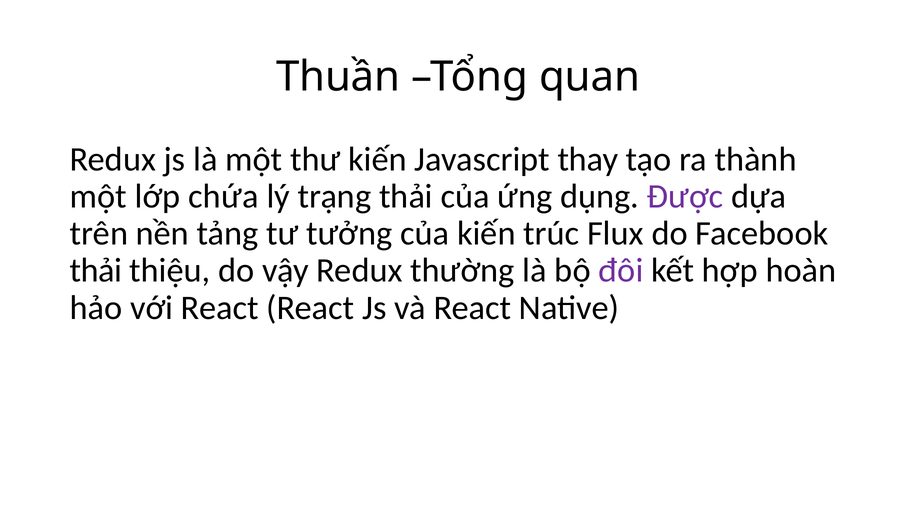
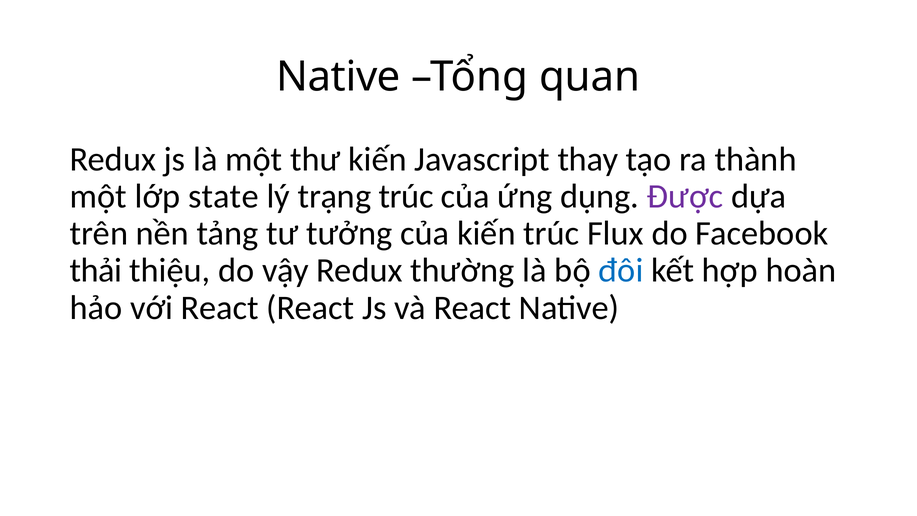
Thuần at (338, 77): Thuần -> Native
chứa: chứa -> state
trạng thải: thải -> trúc
đôi colour: purple -> blue
